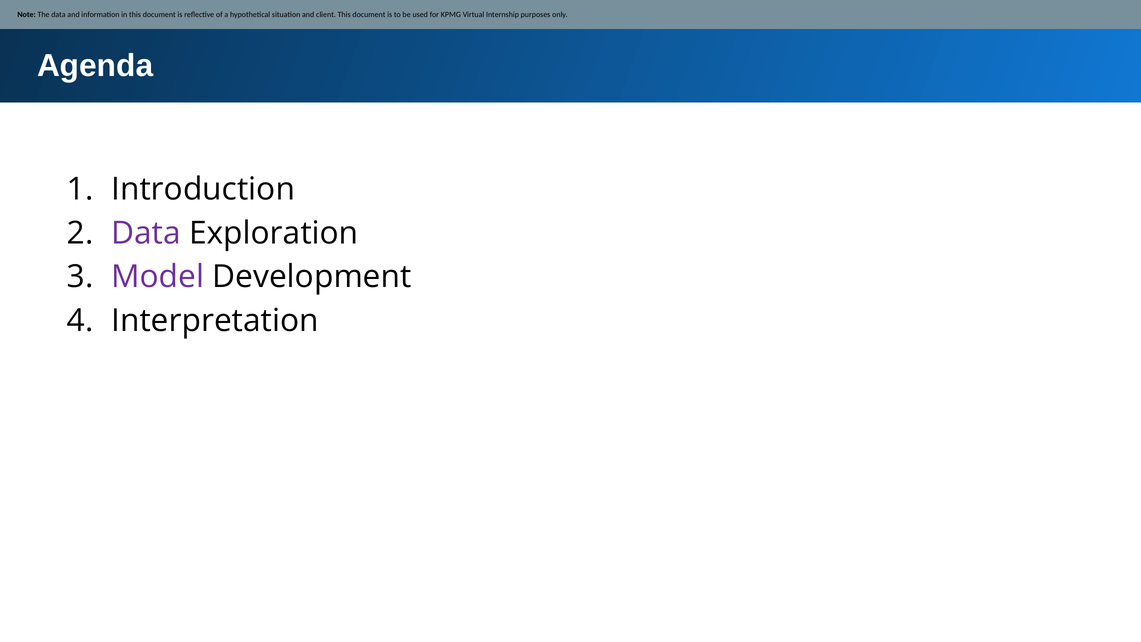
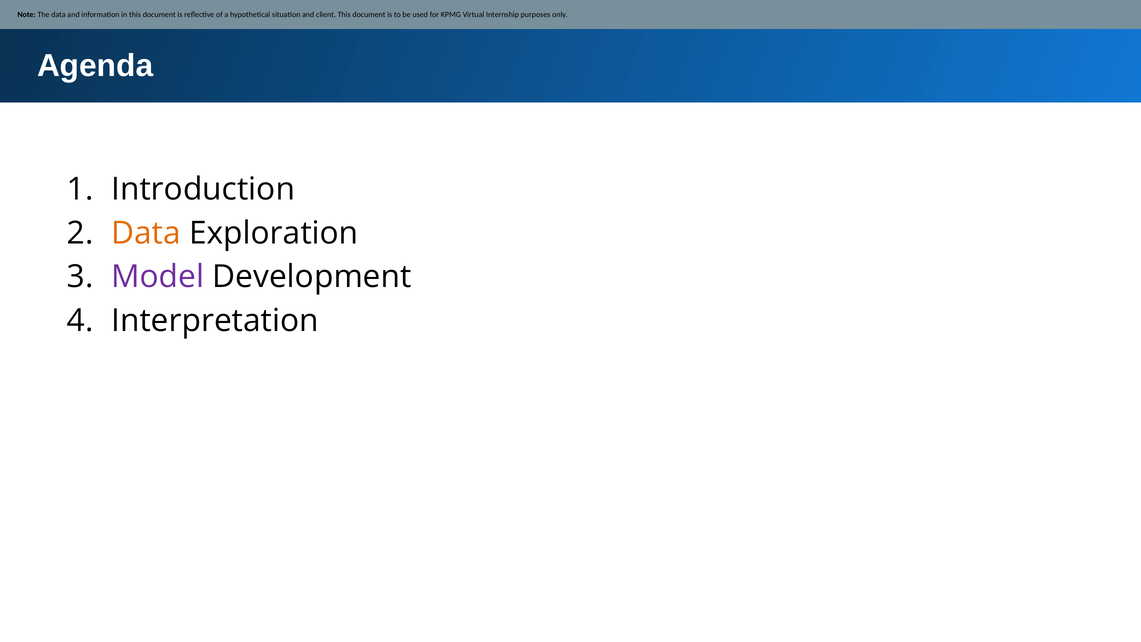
Data at (146, 233) colour: purple -> orange
